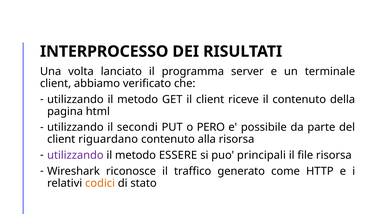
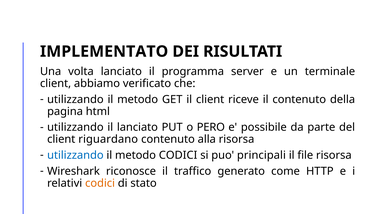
INTERPROCESSO: INTERPROCESSO -> IMPLEMENTATO
il secondi: secondi -> lanciato
utilizzando at (75, 155) colour: purple -> blue
metodo ESSERE: ESSERE -> CODICI
